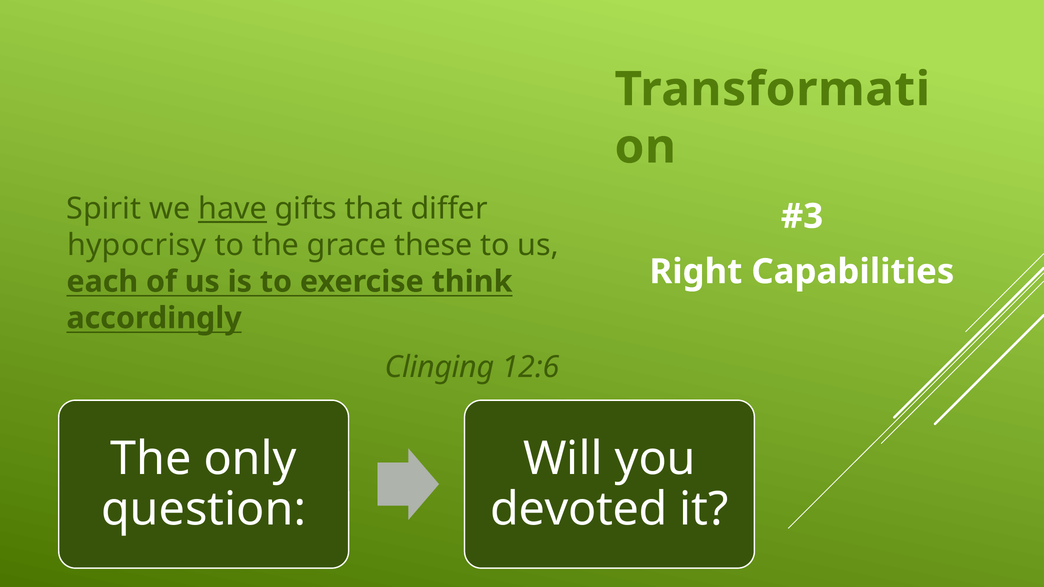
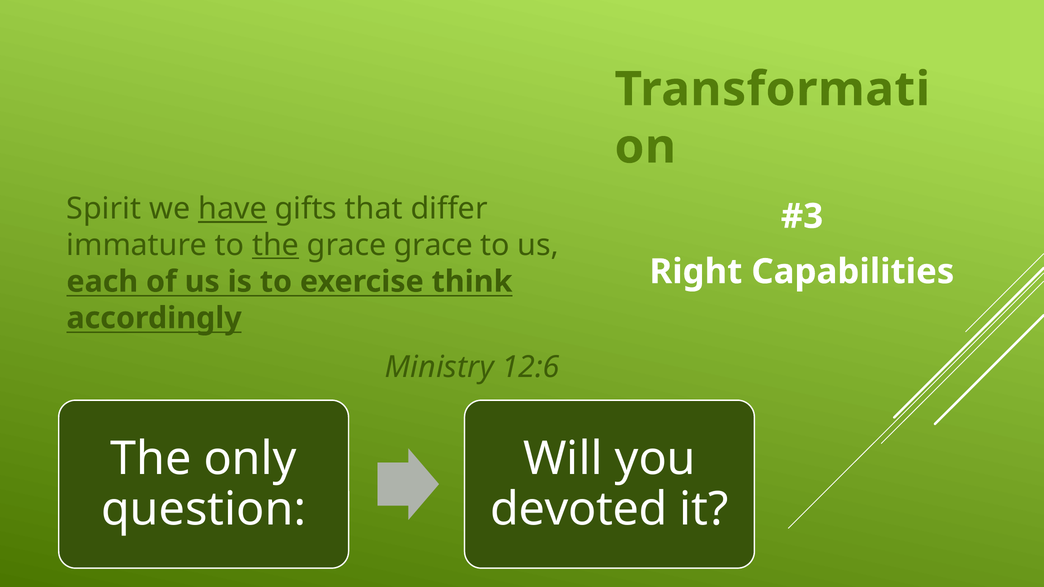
hypocrisy: hypocrisy -> immature
the at (276, 245) underline: none -> present
grace these: these -> grace
Clinging: Clinging -> Ministry
